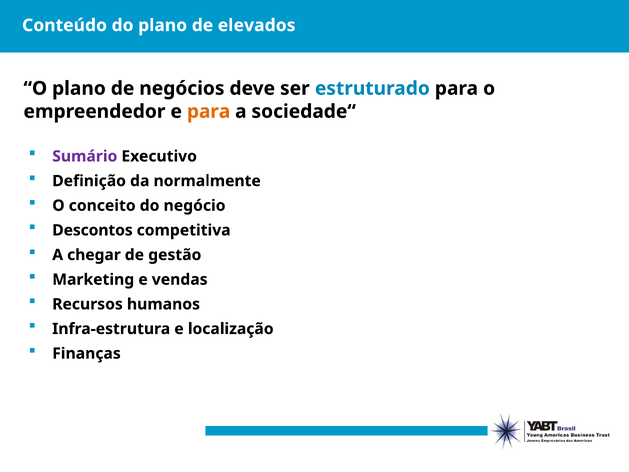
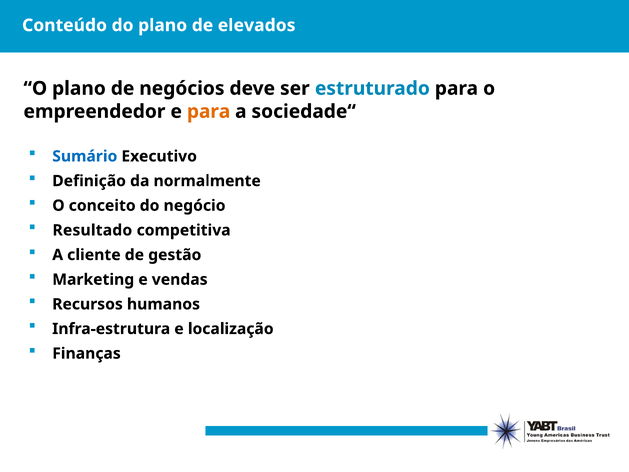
Sumário colour: purple -> blue
Descontos: Descontos -> Resultado
chegar: chegar -> cliente
